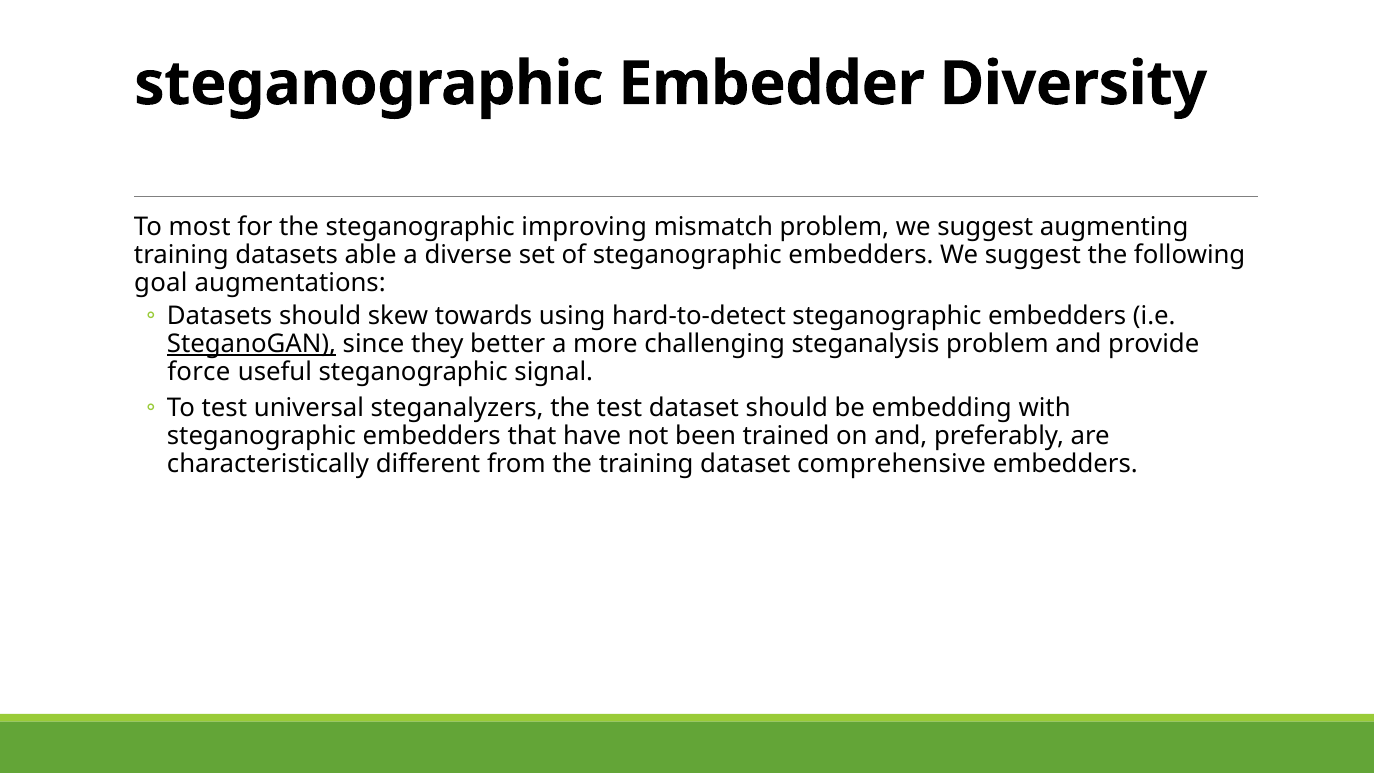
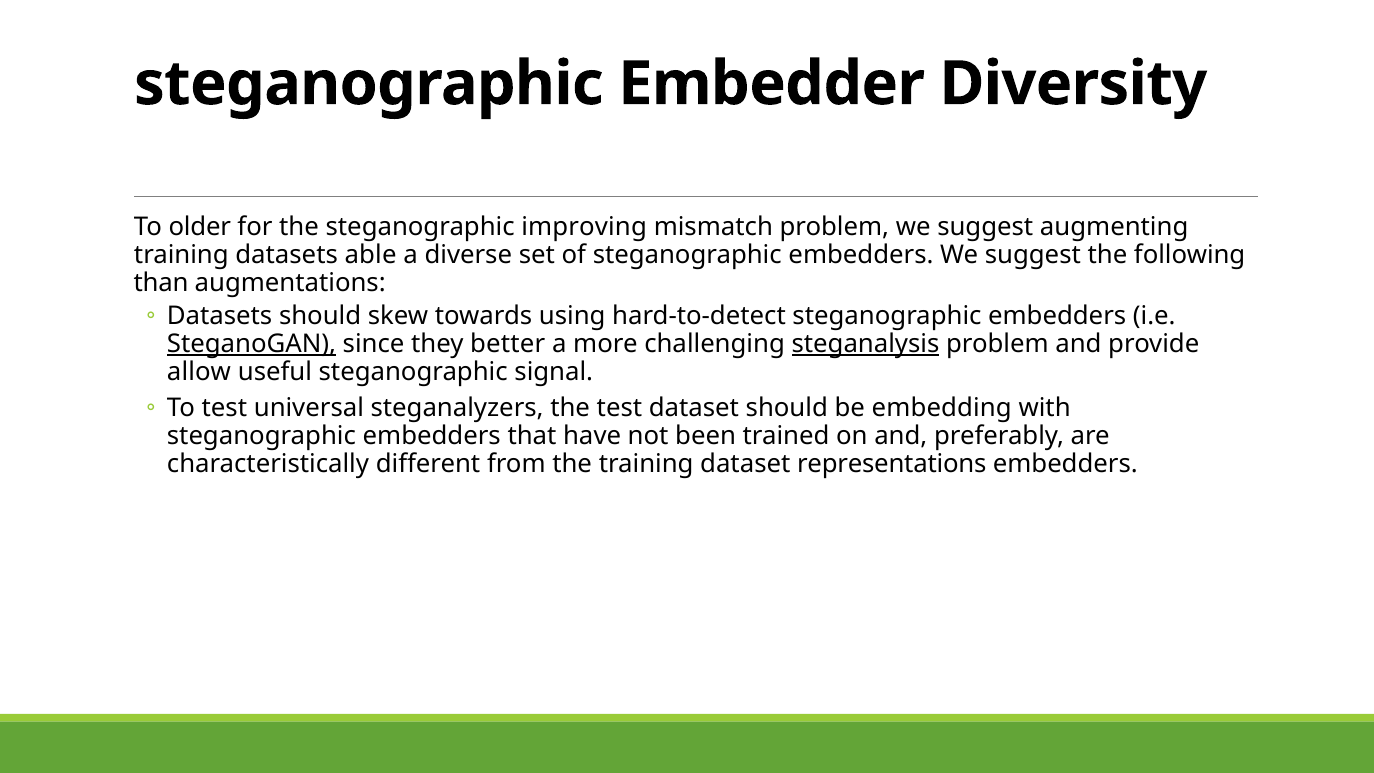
most: most -> older
goal: goal -> than
steganalysis underline: none -> present
force: force -> allow
comprehensive: comprehensive -> representations
